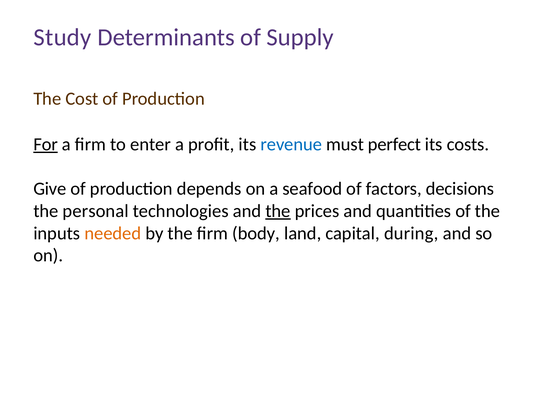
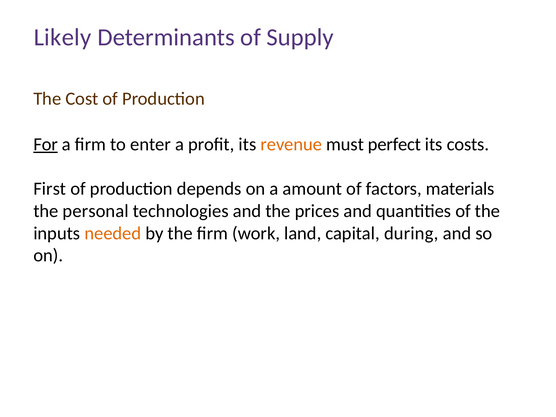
Study: Study -> Likely
revenue colour: blue -> orange
Give: Give -> First
seafood: seafood -> amount
decisions: decisions -> materials
the at (278, 211) underline: present -> none
body: body -> work
